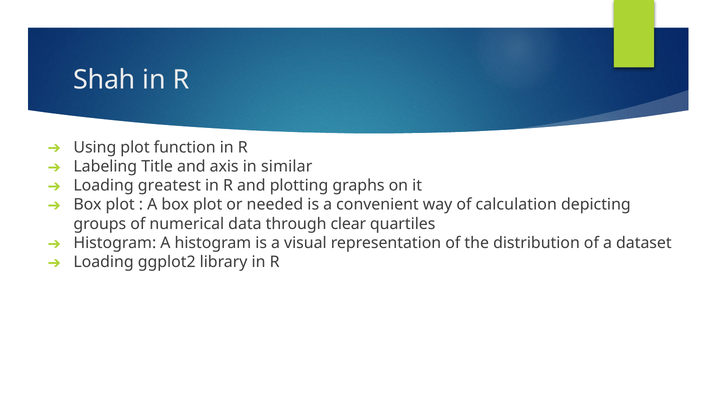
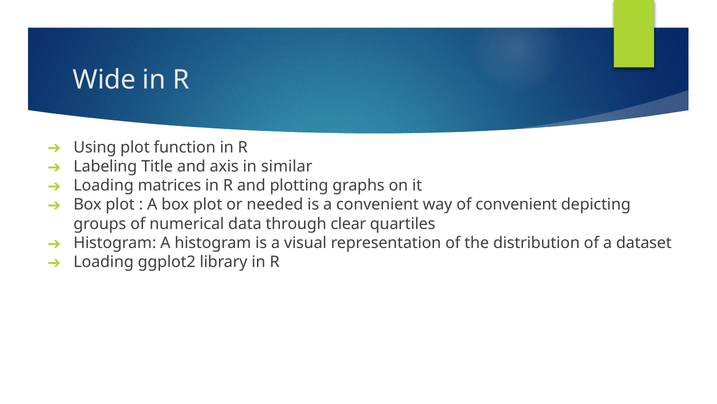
Shah: Shah -> Wide
greatest: greatest -> matrices
of calculation: calculation -> convenient
